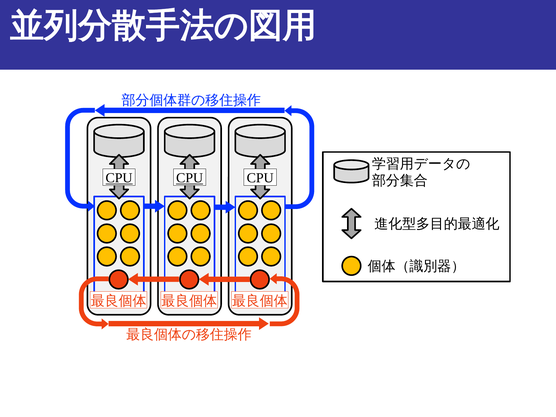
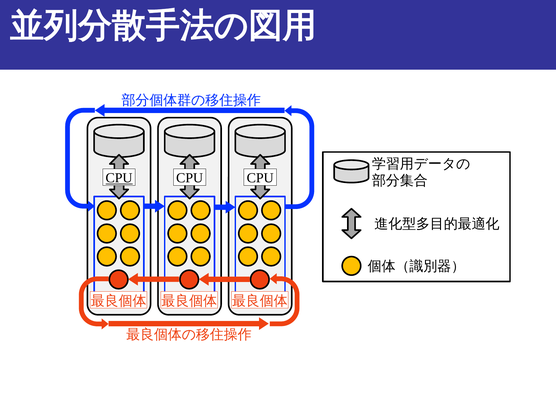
CPU at (190, 178) underline: present -> none
